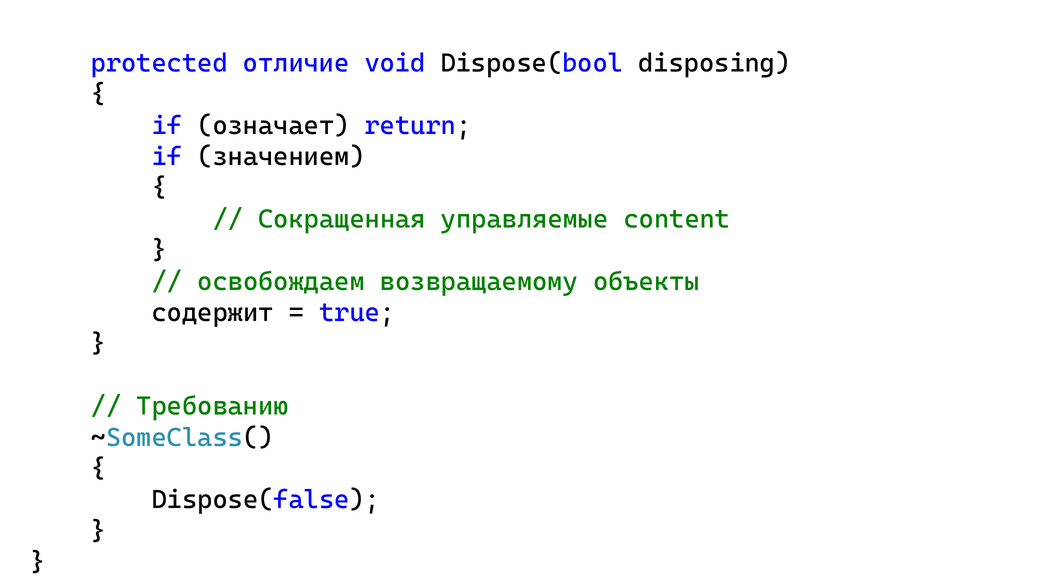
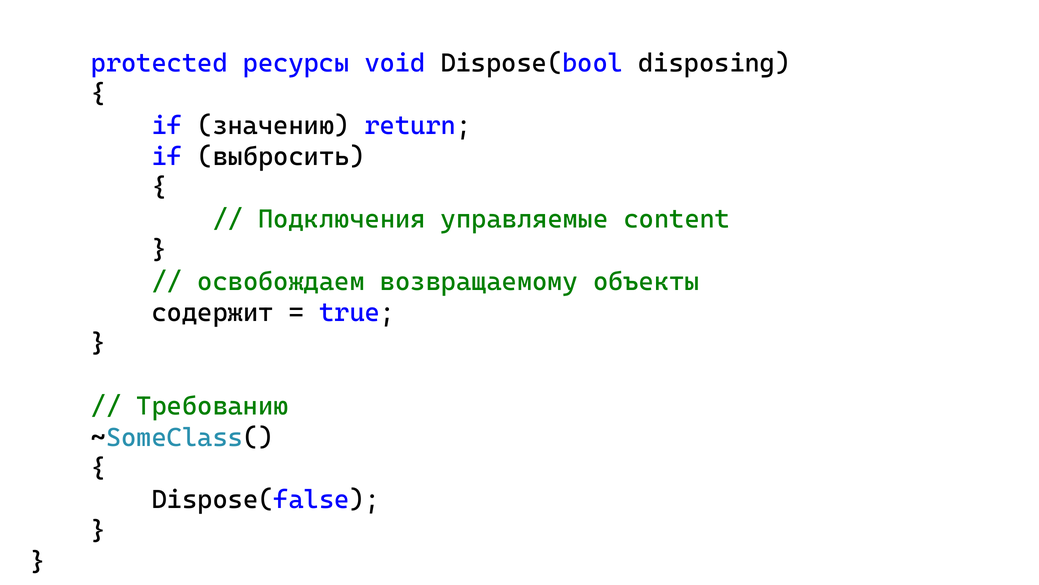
отличие: отличие -> ресурсы
означает: означает -> значению
значением: значением -> выбросить
Сокращенная: Сокращенная -> Подключения
